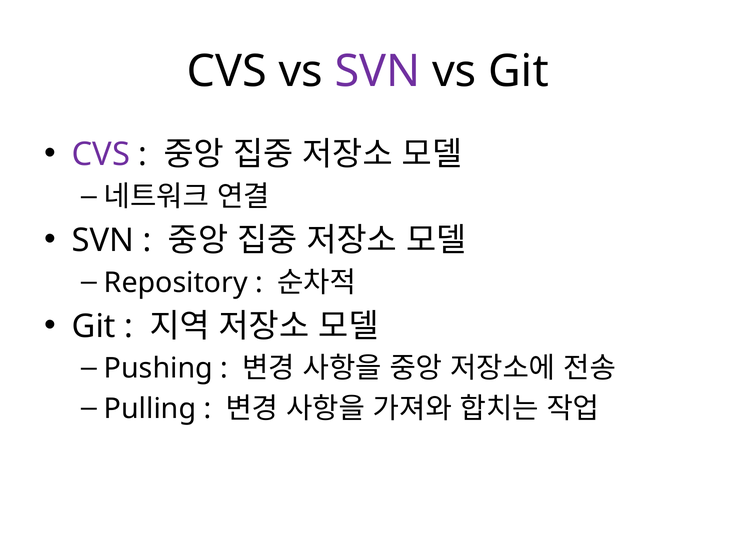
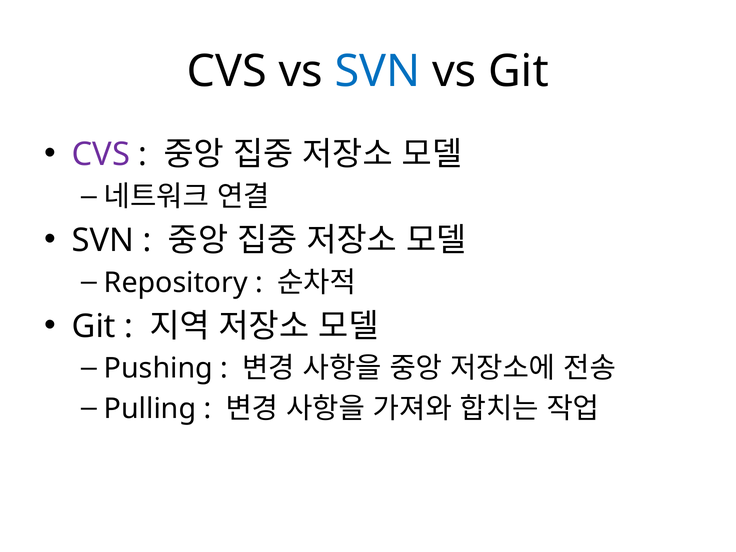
SVN at (377, 71) colour: purple -> blue
